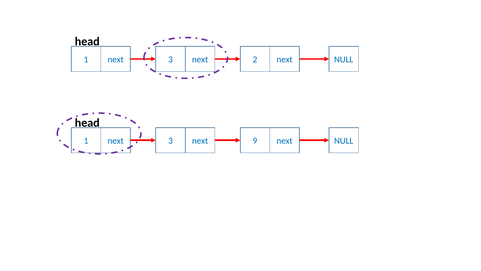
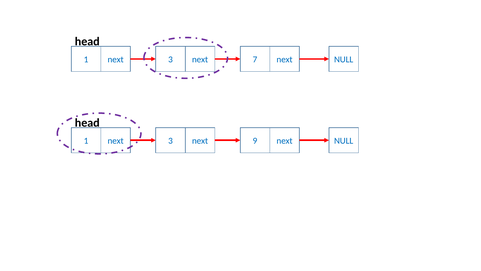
2: 2 -> 7
